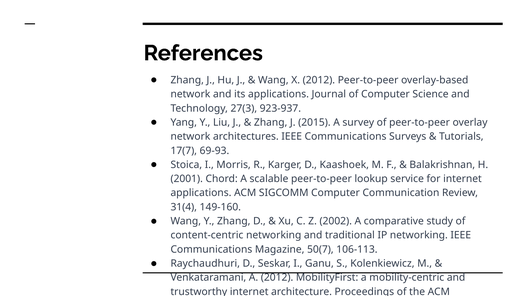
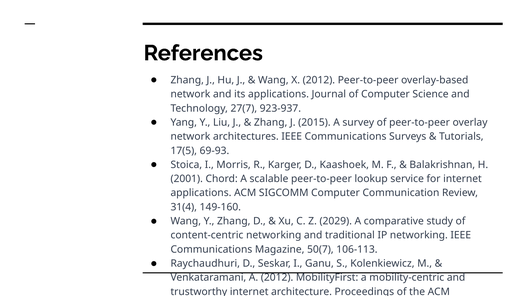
27(3: 27(3 -> 27(7
17(7: 17(7 -> 17(5
2002: 2002 -> 2029
